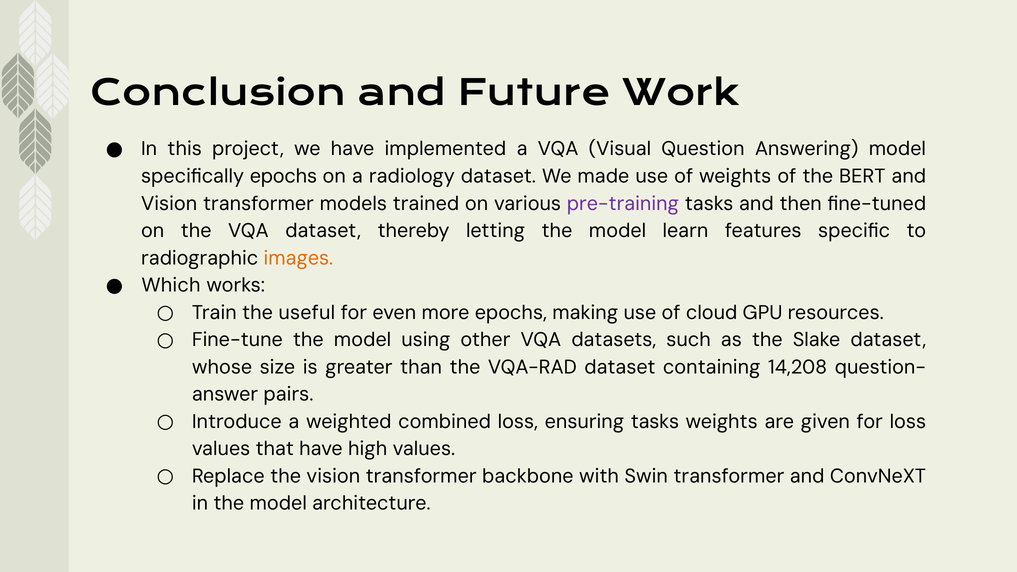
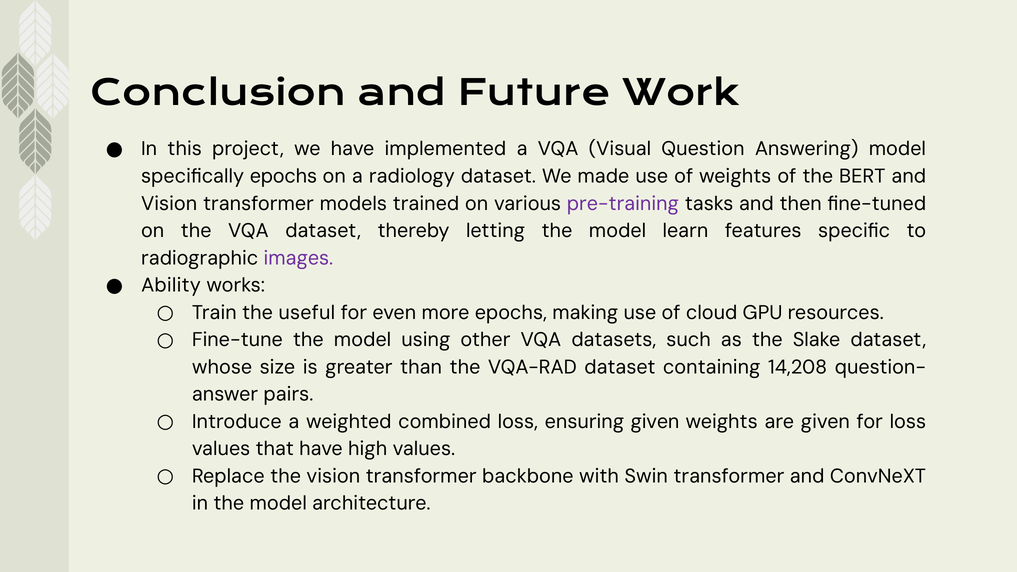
images colour: orange -> purple
Which: Which -> Ability
ensuring tasks: tasks -> given
